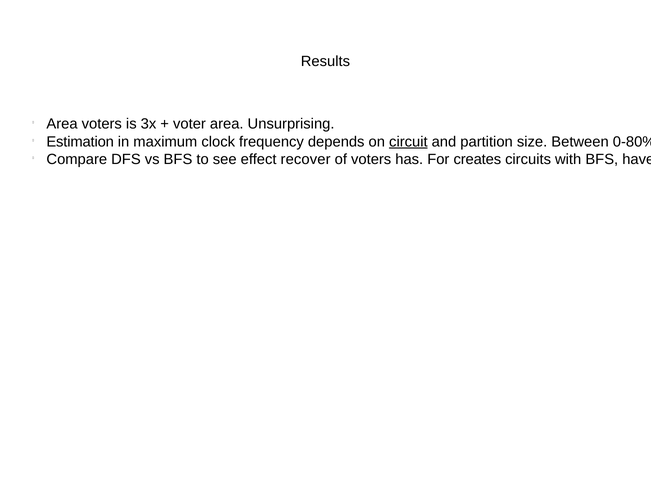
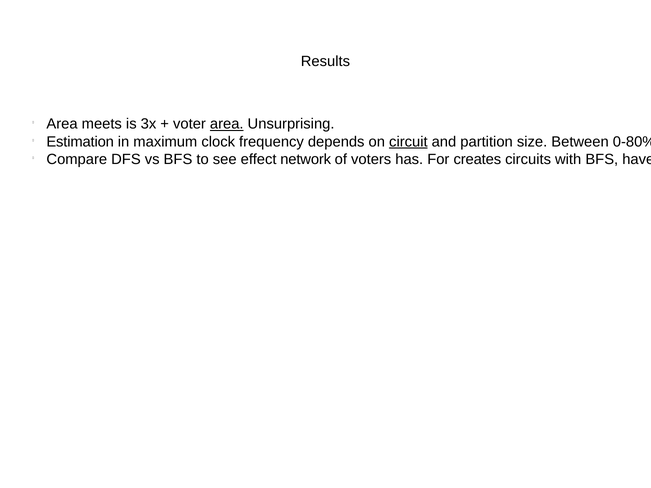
Area voters: voters -> meets
area at (227, 124) underline: none -> present
recover: recover -> network
